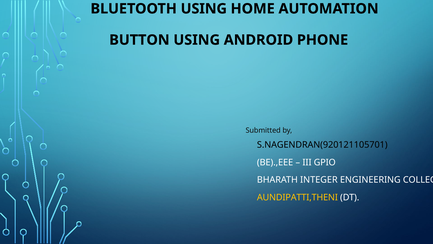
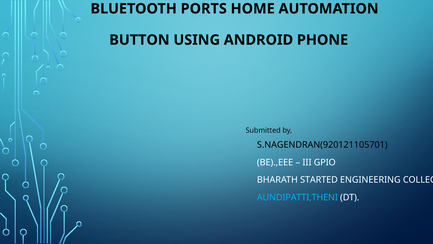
BLUETOOTH USING: USING -> PORTS
INTEGER: INTEGER -> STARTED
AUNDIPATTI,THENI colour: yellow -> light blue
